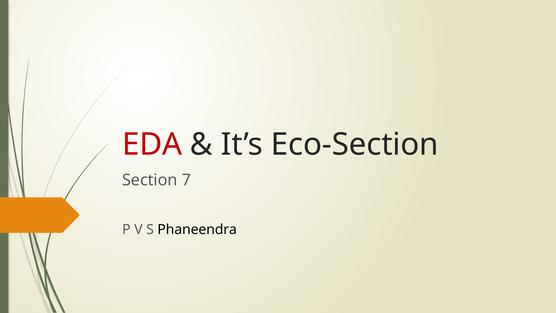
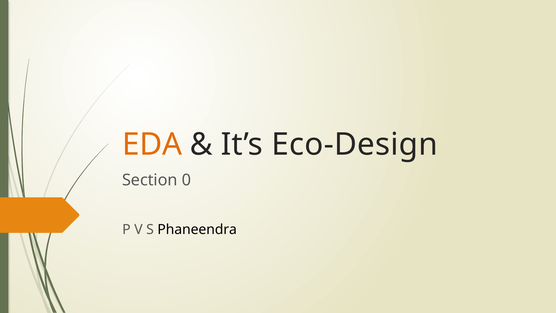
EDA colour: red -> orange
Eco-Section: Eco-Section -> Eco-Design
7: 7 -> 0
